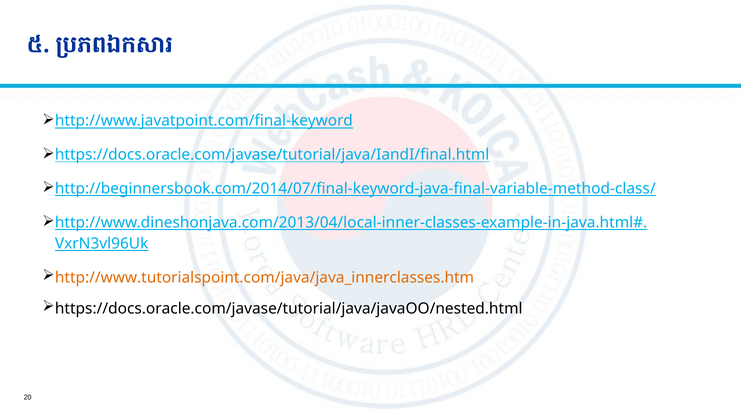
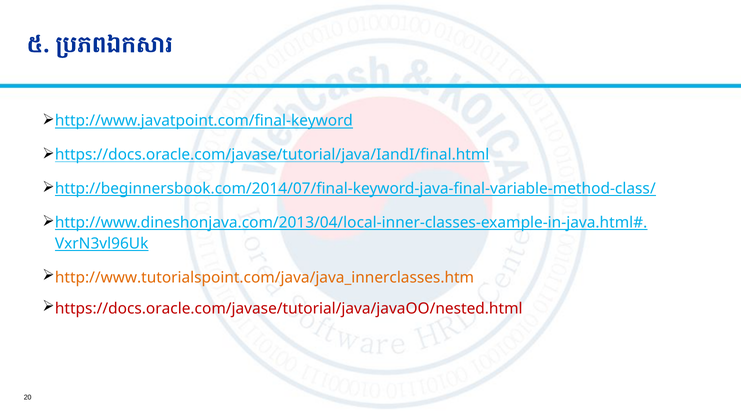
https://docs.oracle.com/javase/tutorial/java/javaOO/nested.html colour: black -> red
